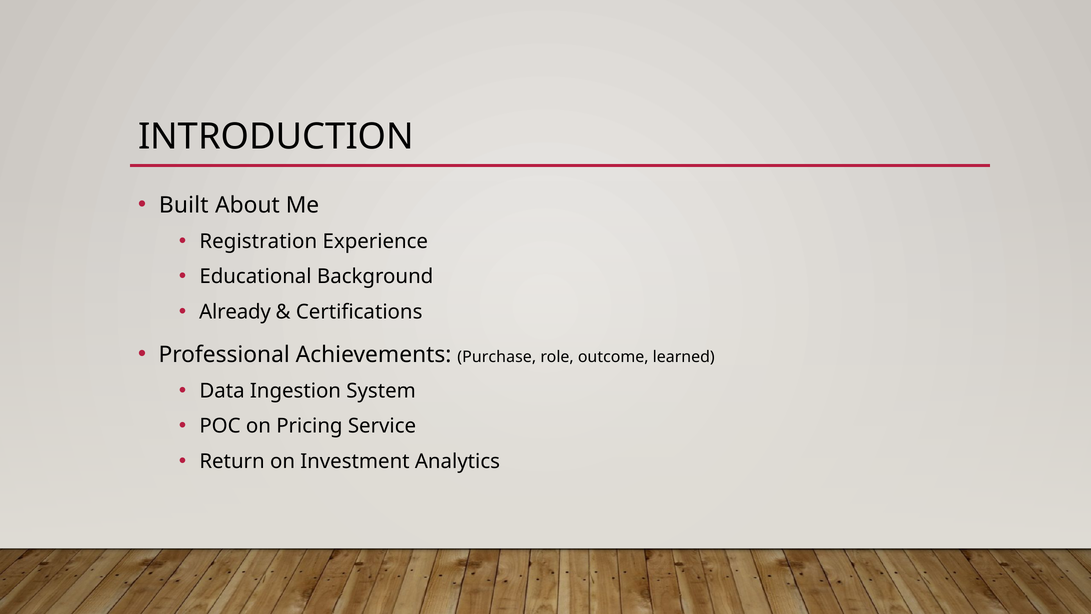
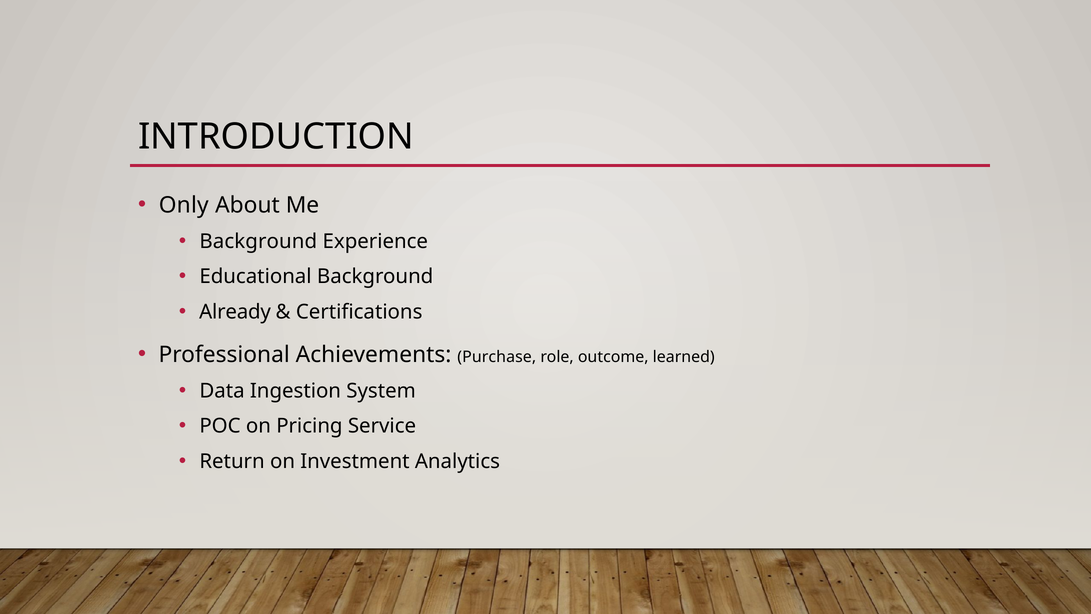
Built: Built -> Only
Registration at (258, 241): Registration -> Background
